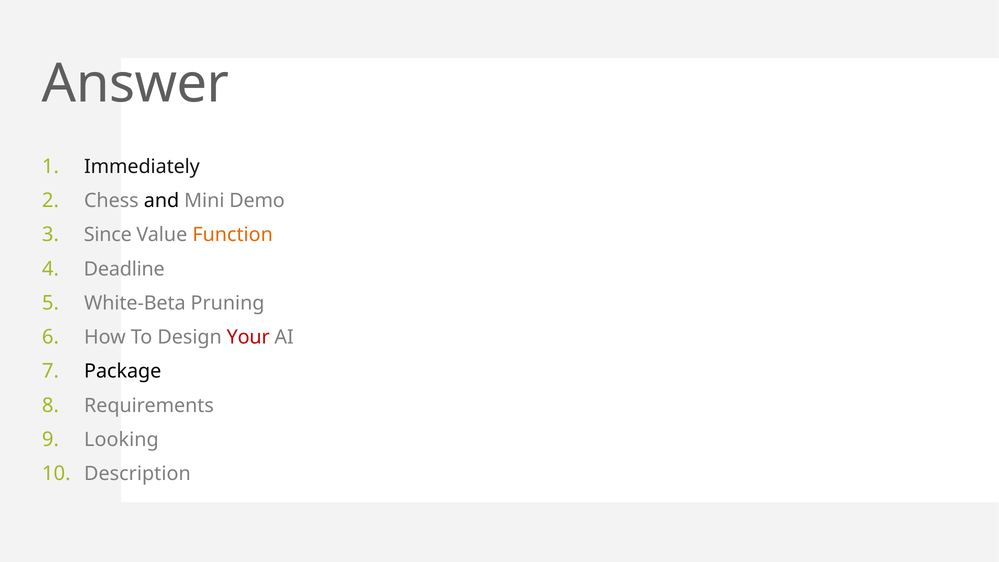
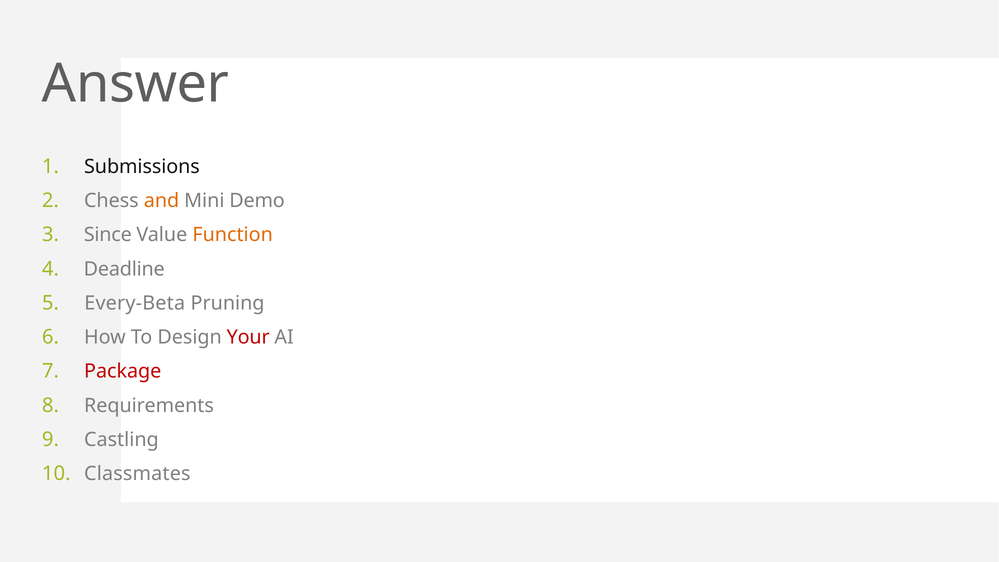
Immediately: Immediately -> Submissions
and colour: black -> orange
White-Beta: White-Beta -> Every-Beta
Package colour: black -> red
Looking: Looking -> Castling
Description: Description -> Classmates
